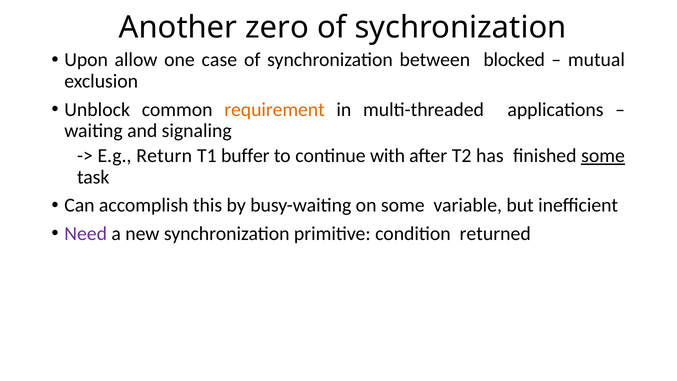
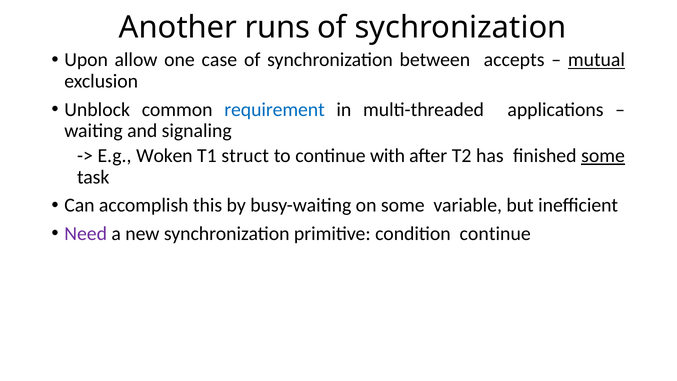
zero: zero -> runs
blocked: blocked -> accepts
mutual underline: none -> present
requirement colour: orange -> blue
Return: Return -> Woken
buffer: buffer -> struct
condition returned: returned -> continue
